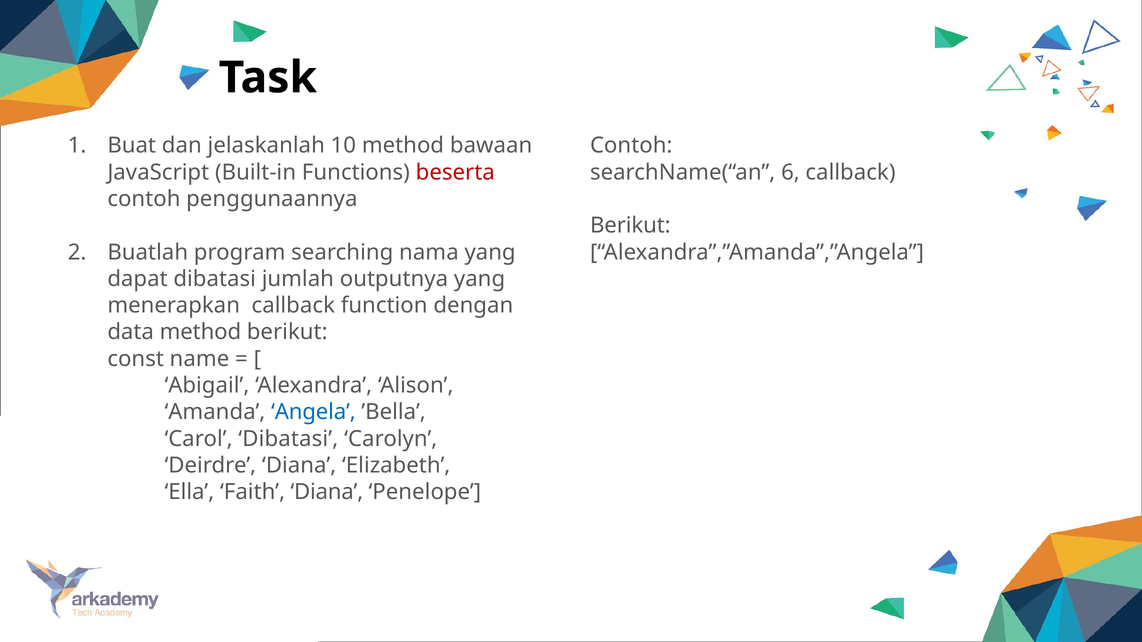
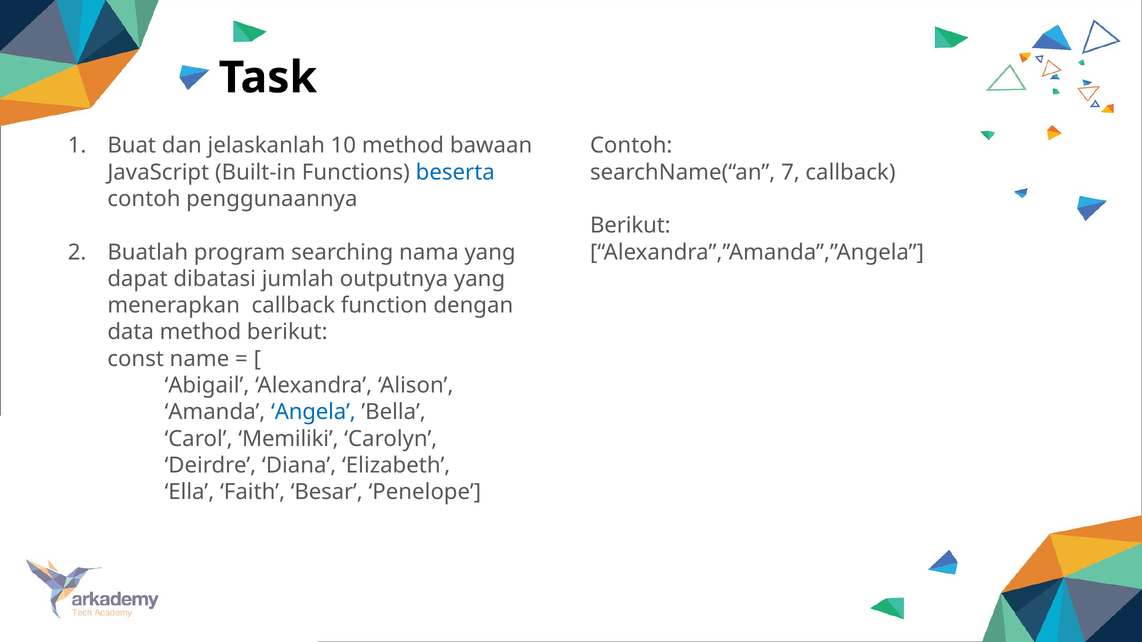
beserta colour: red -> blue
6: 6 -> 7
Carol Dibatasi: Dibatasi -> Memiliki
Faith Diana: Diana -> Besar
